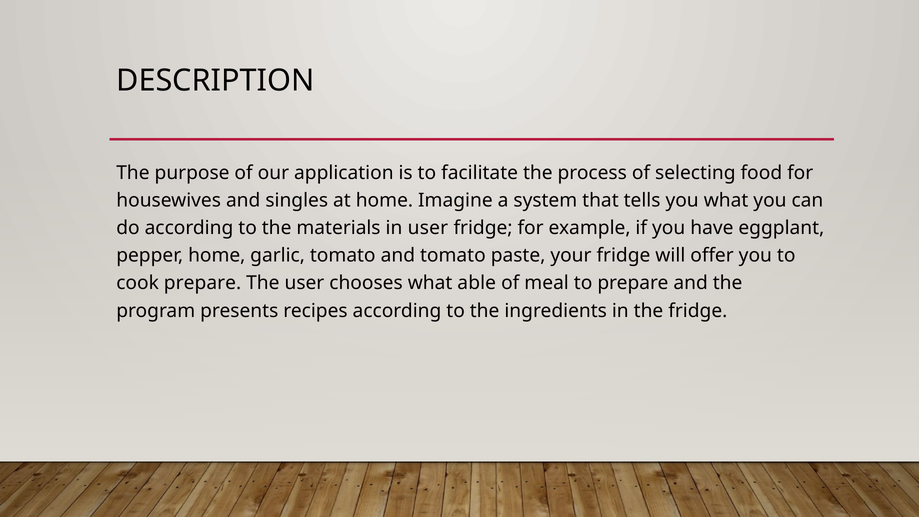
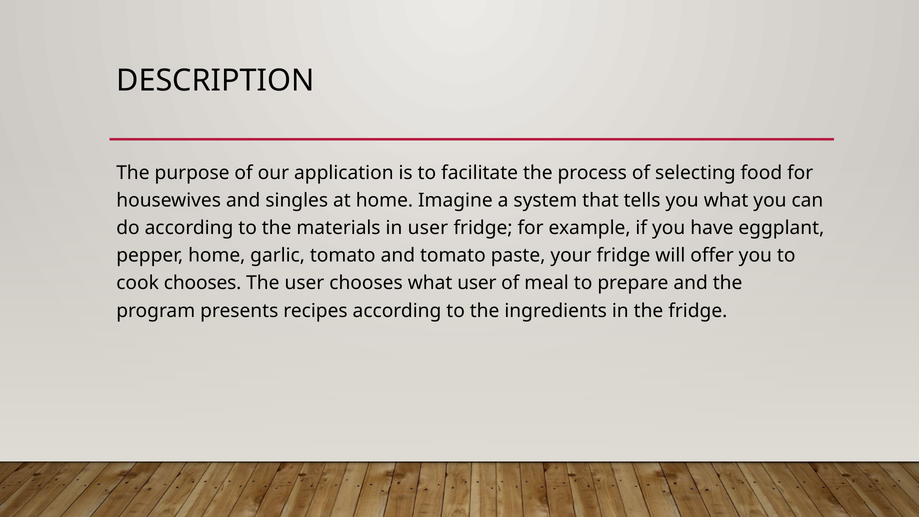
cook prepare: prepare -> chooses
what able: able -> user
